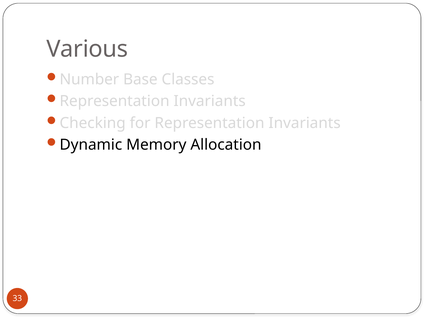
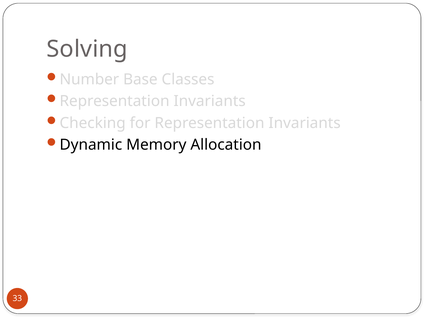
Various: Various -> Solving
